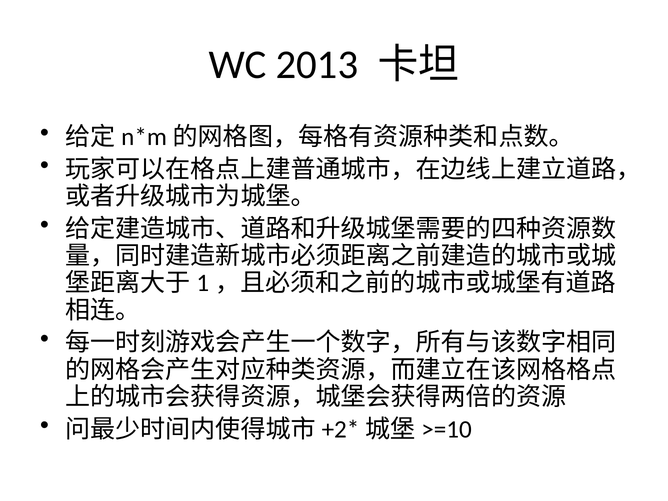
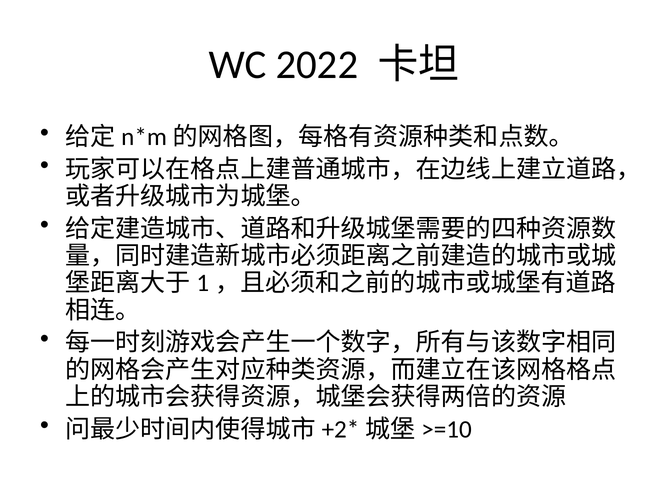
2013: 2013 -> 2022
